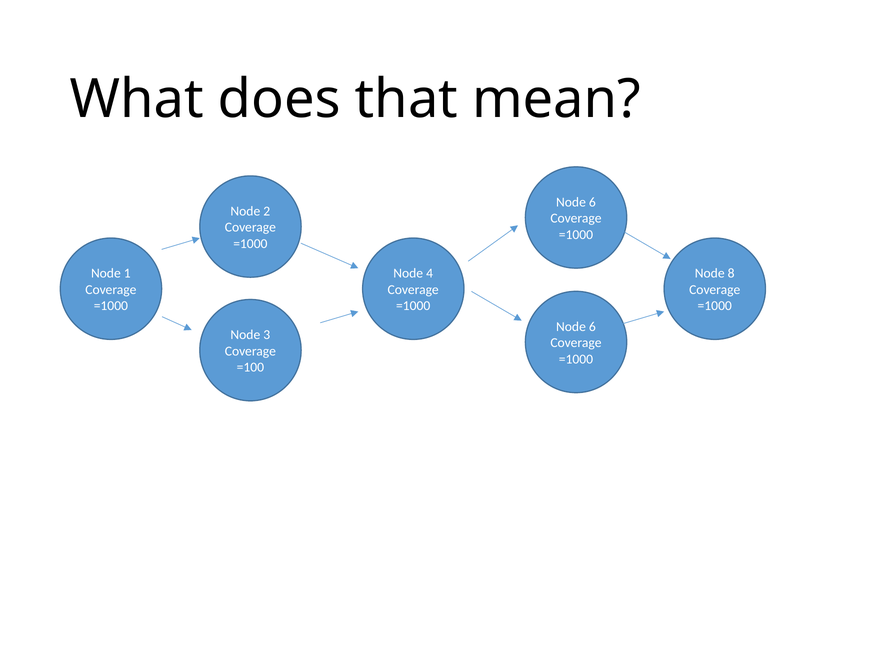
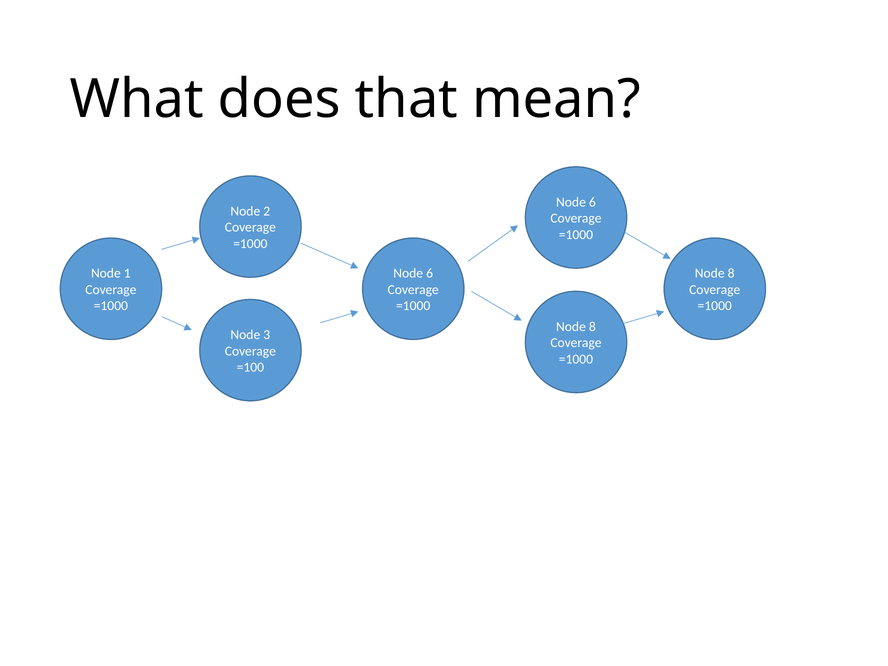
4 at (430, 273): 4 -> 6
6 at (592, 327): 6 -> 8
